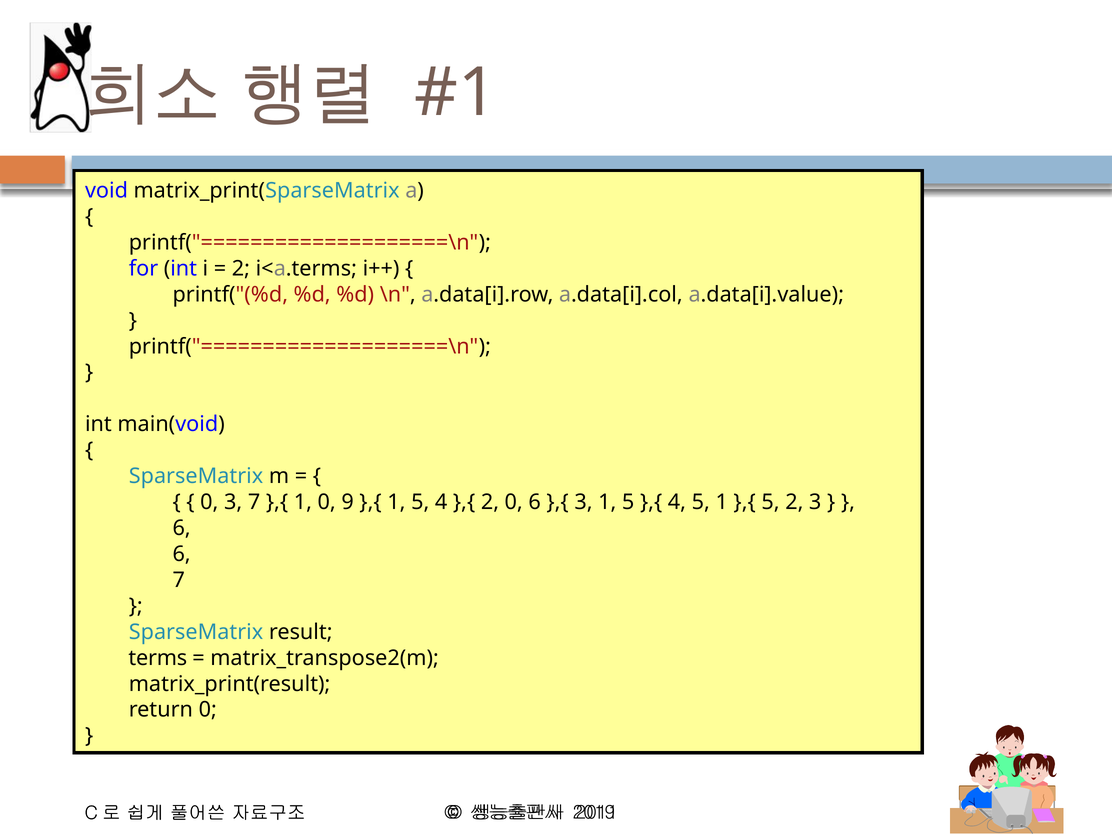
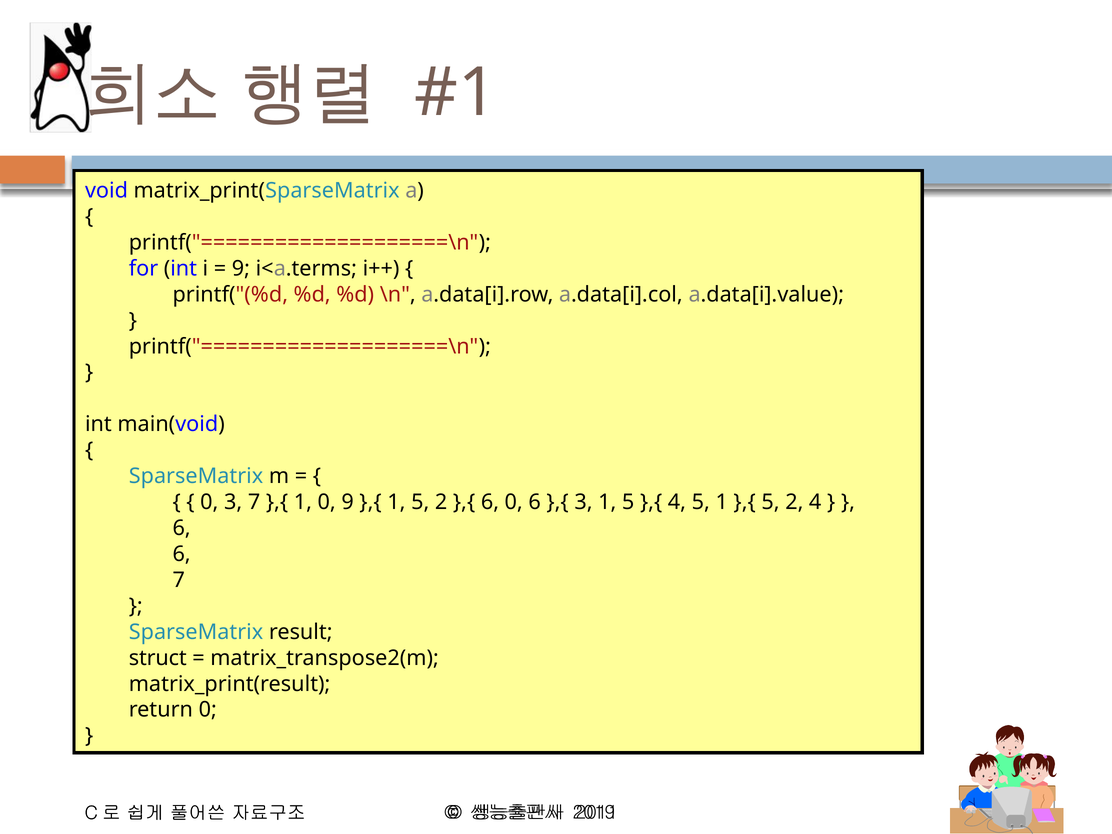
2 at (241, 268): 2 -> 9
1 5 4: 4 -> 2
2 at (490, 502): 2 -> 6
2 3: 3 -> 4
terms: terms -> struct
